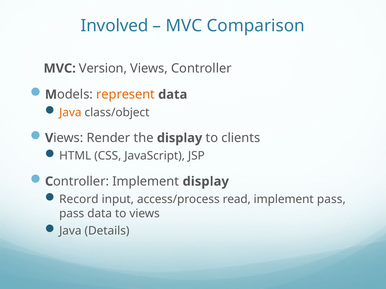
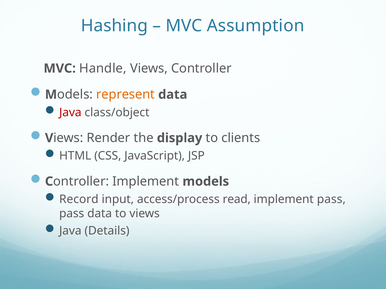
Involved: Involved -> Hashing
Comparison: Comparison -> Assumption
Version: Version -> Handle
Java at (70, 113) colour: orange -> red
Implement display: display -> models
